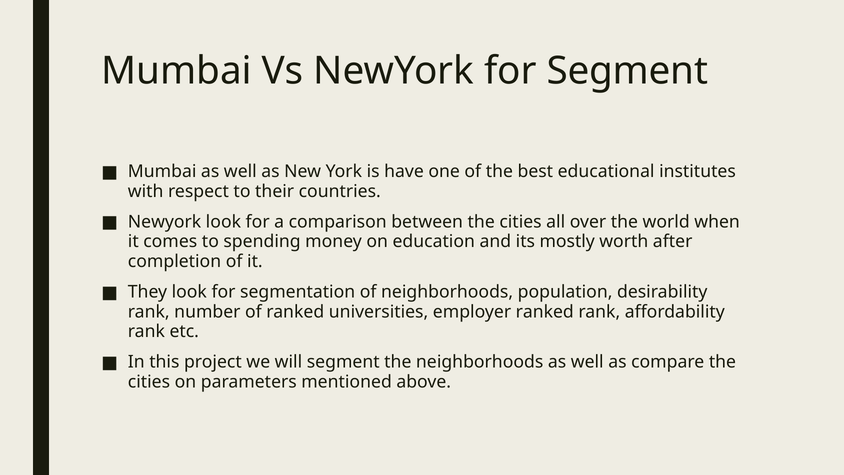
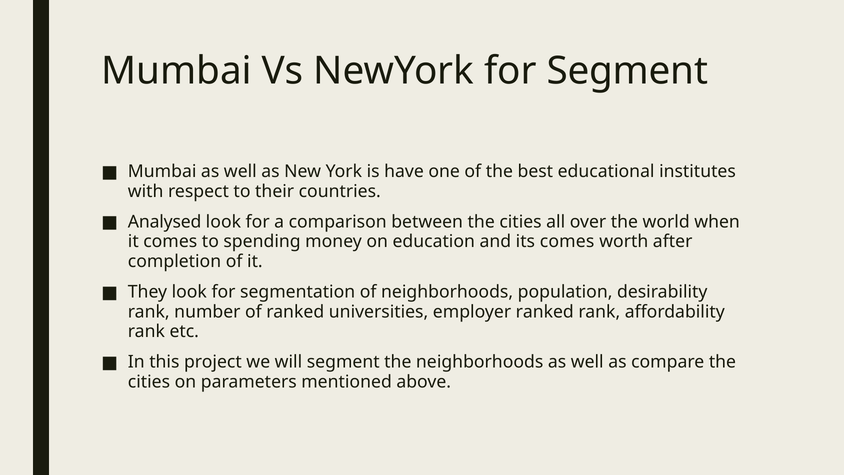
Newyork at (165, 222): Newyork -> Analysed
its mostly: mostly -> comes
